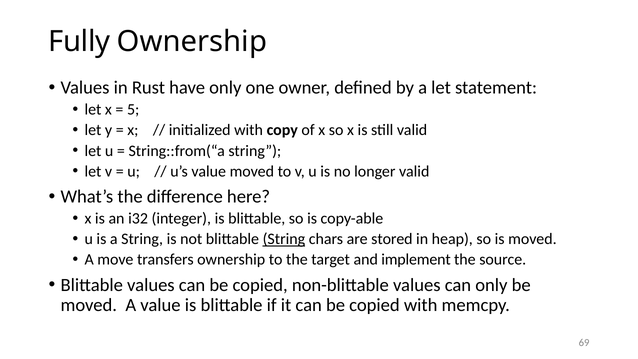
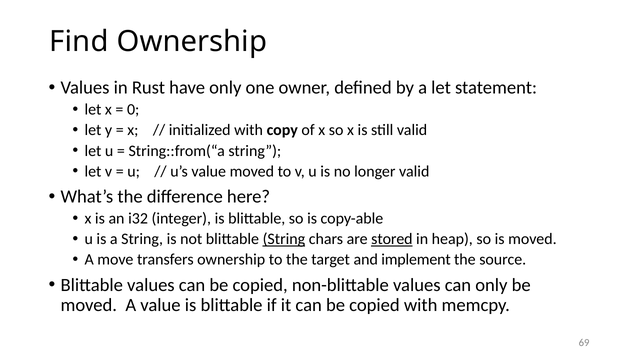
Fully: Fully -> Find
5: 5 -> 0
stored underline: none -> present
